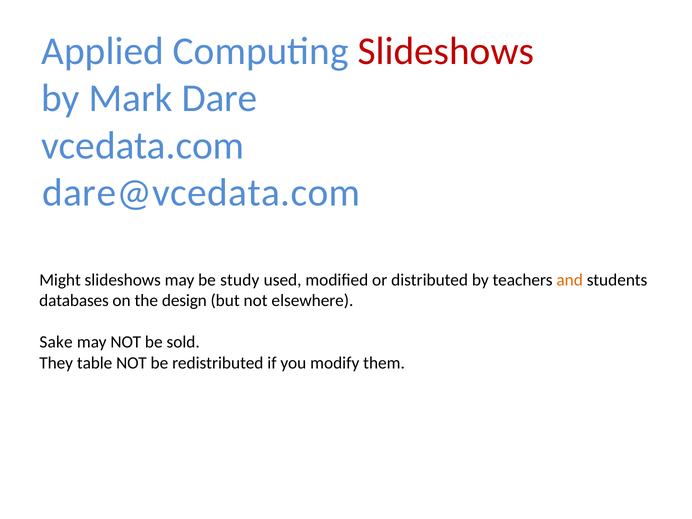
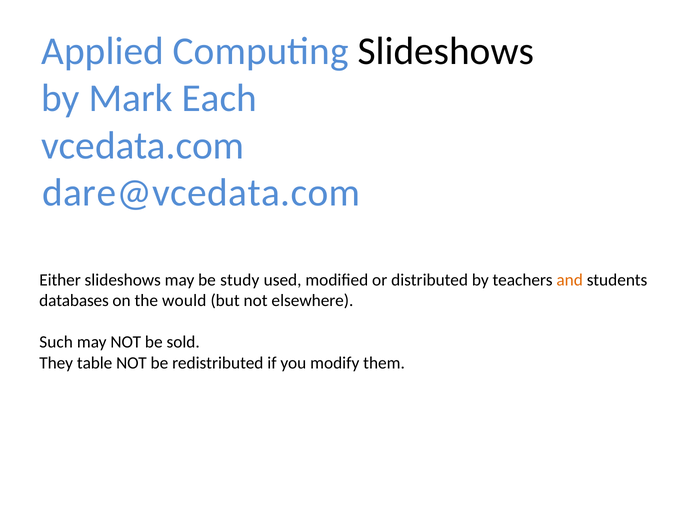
Slideshows at (446, 51) colour: red -> black
Dare: Dare -> Each
Might: Might -> Either
design: design -> would
Sake: Sake -> Such
